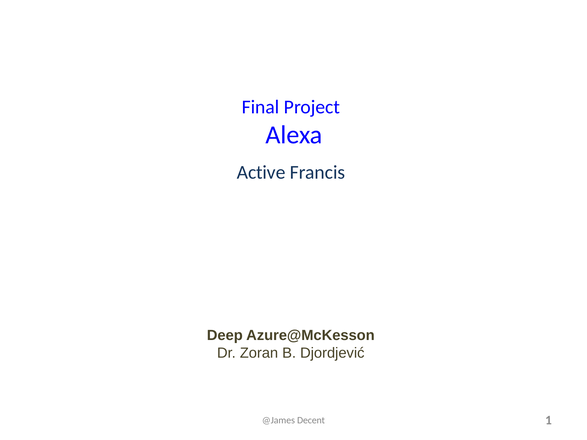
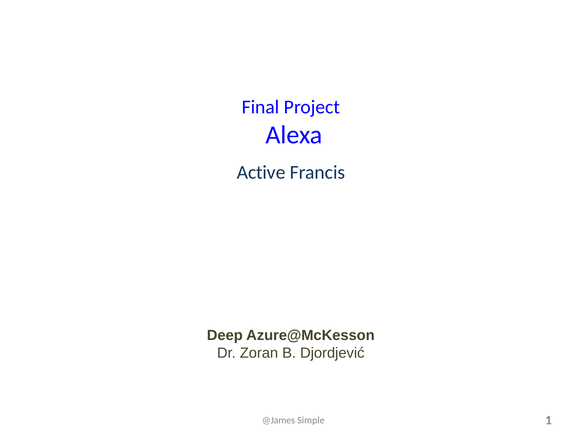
Decent: Decent -> Simple
